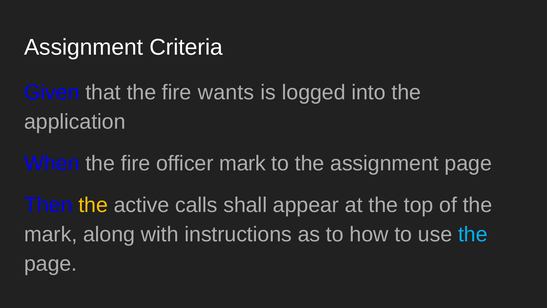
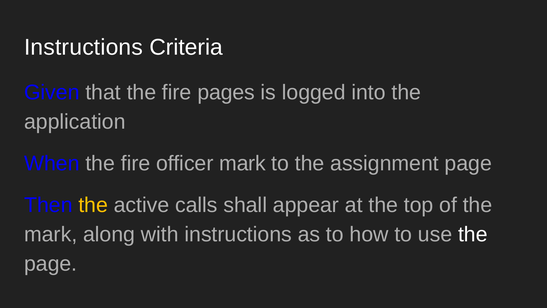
Assignment at (84, 47): Assignment -> Instructions
wants: wants -> pages
the at (473, 234) colour: light blue -> white
